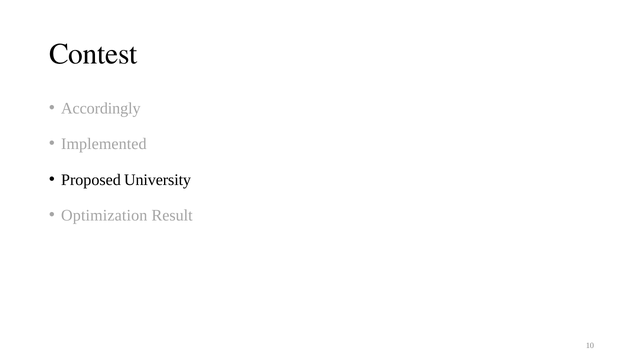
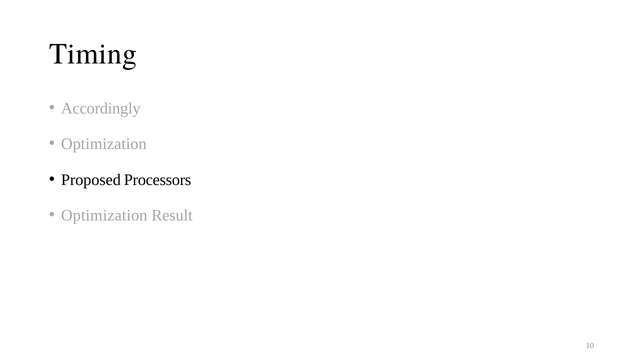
Contest: Contest -> Timing
Implemented at (104, 144): Implemented -> Optimization
University: University -> Processors
